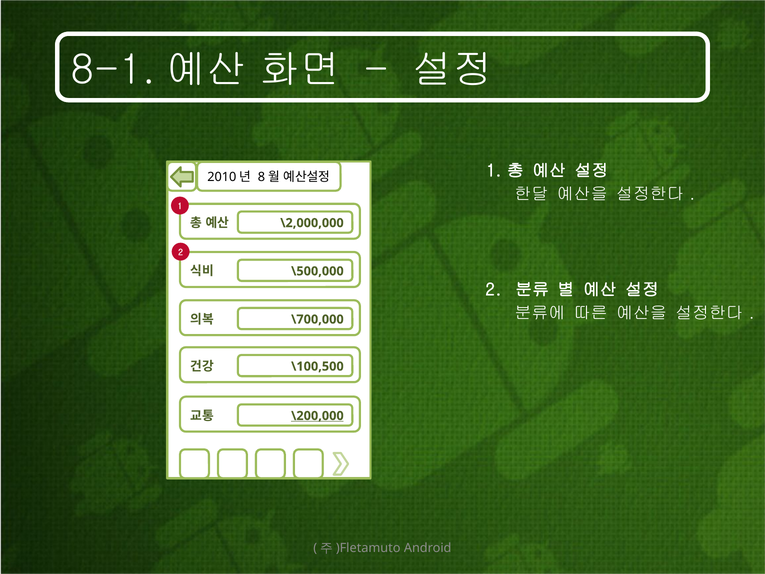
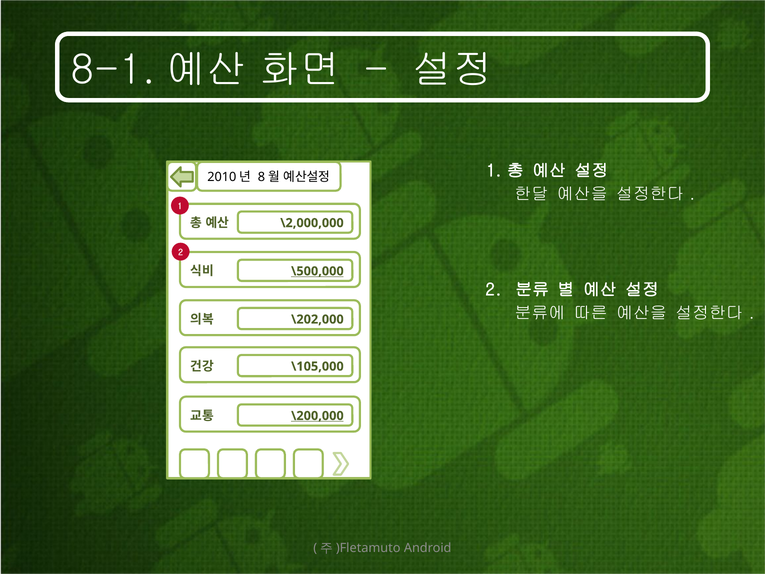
\500,000 underline: none -> present
\700,000: \700,000 -> \202,000
\100,500: \100,500 -> \105,000
